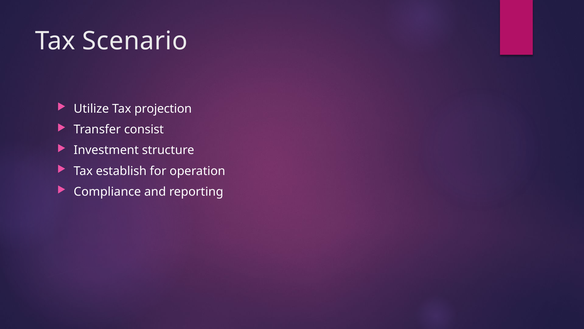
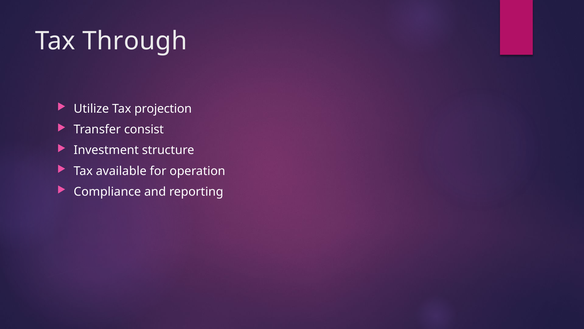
Scenario: Scenario -> Through
establish: establish -> available
